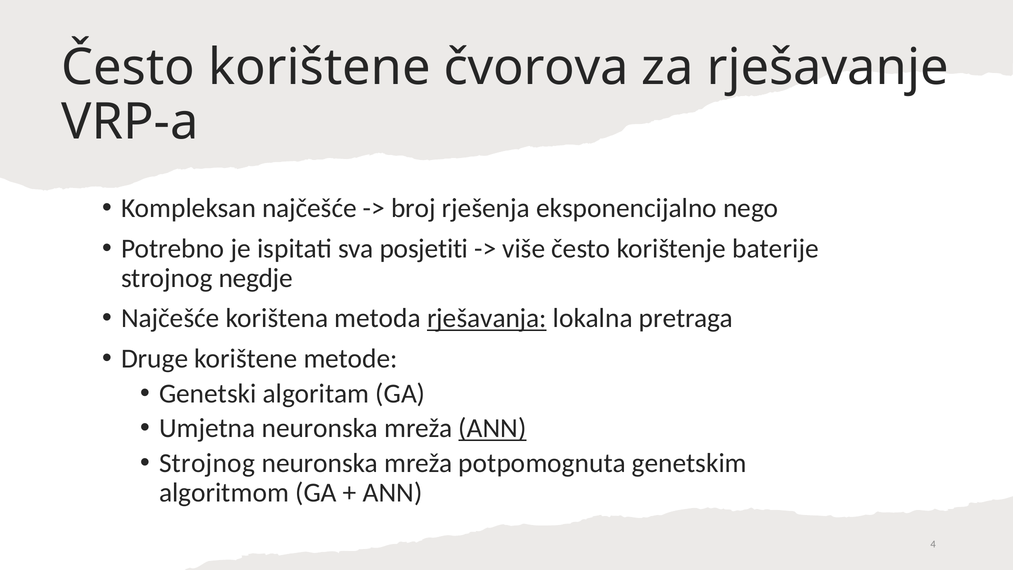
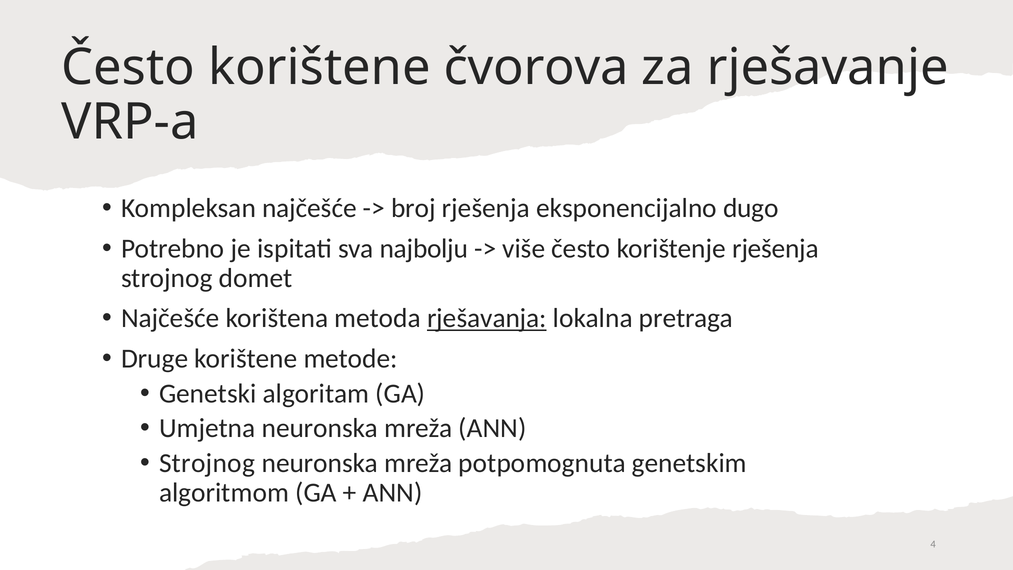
nego: nego -> dugo
posjetiti: posjetiti -> najbolju
korištenje baterije: baterije -> rješenja
negdje: negdje -> domet
ANN at (492, 428) underline: present -> none
